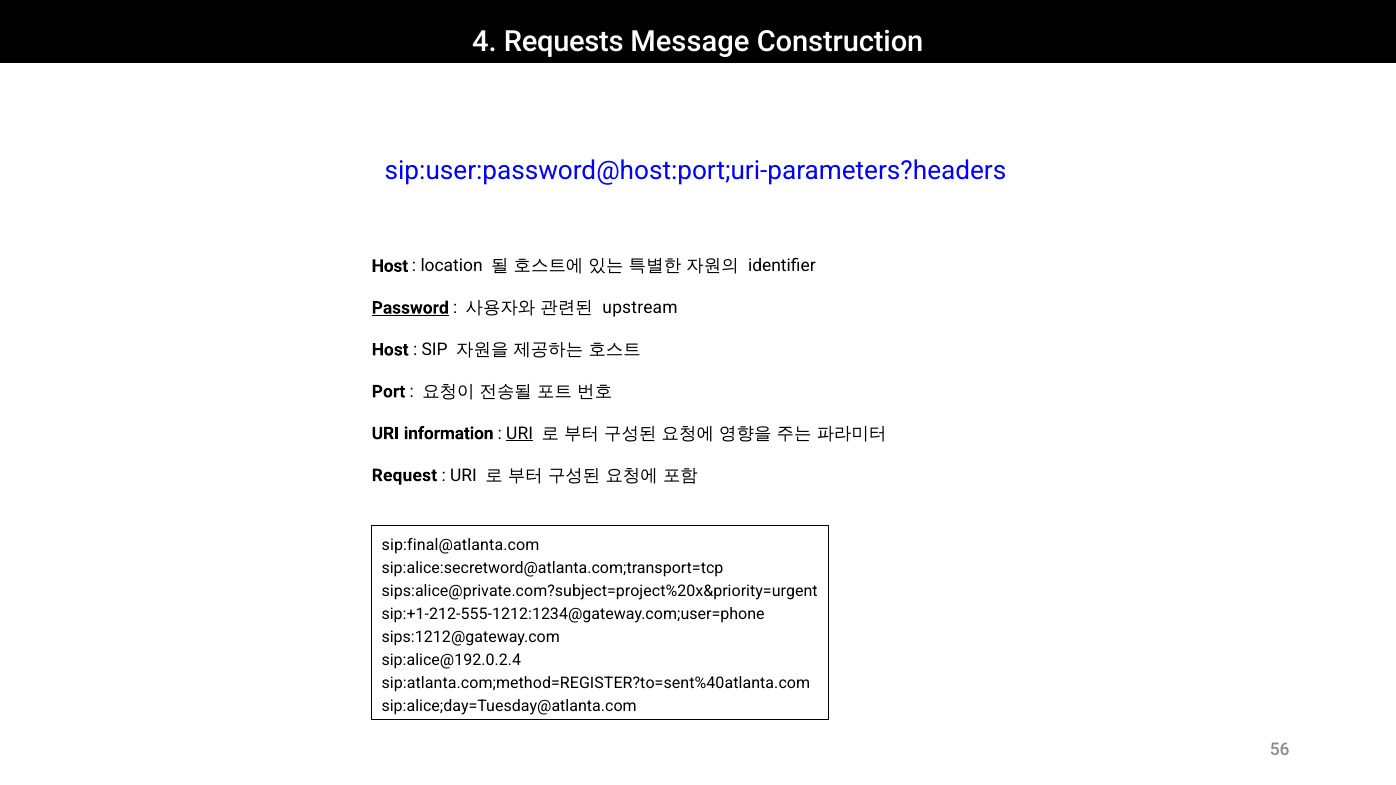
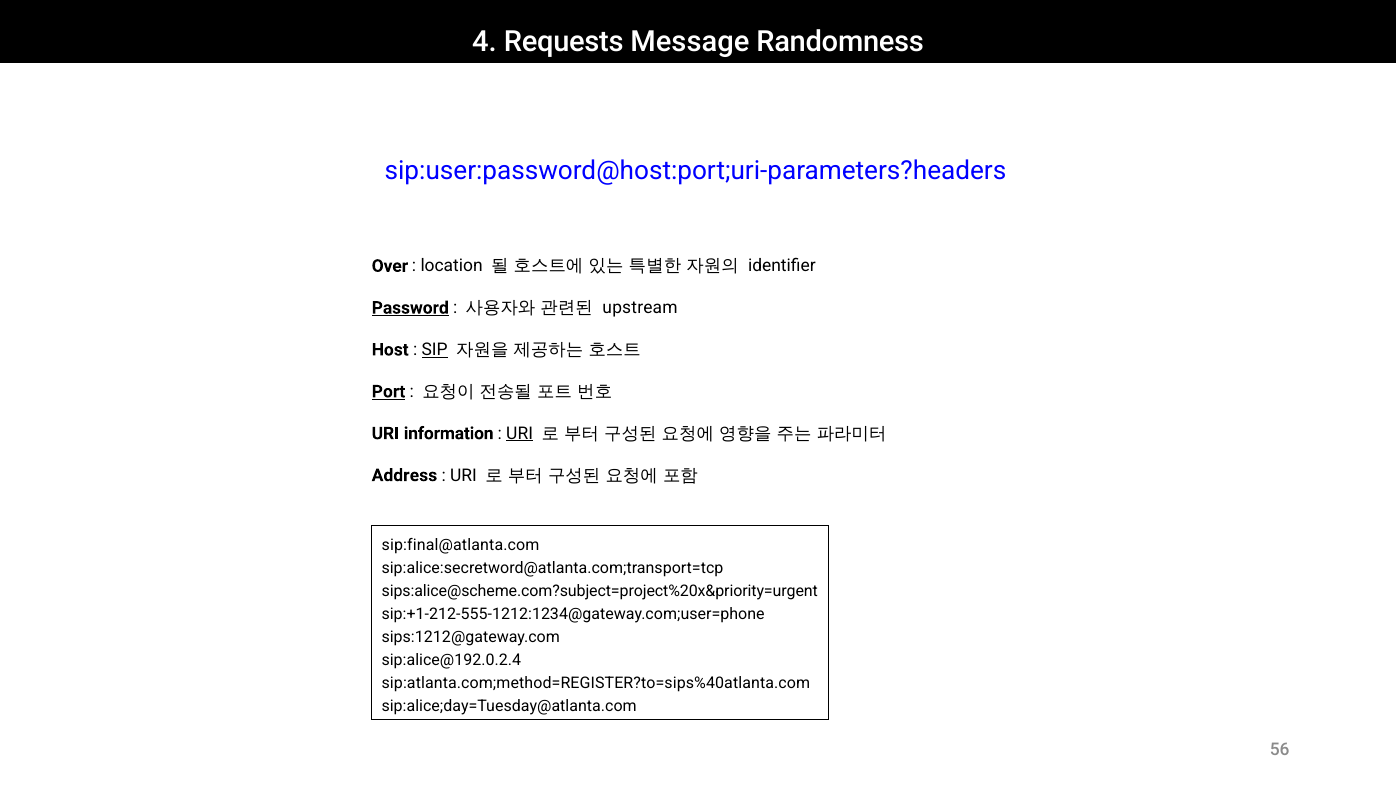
Construction: Construction -> Randomness
Host at (390, 266): Host -> Over
SIP underline: none -> present
Port underline: none -> present
Request: Request -> Address
sips:alice@private.com?subject=project%20x&priority=urgent: sips:alice@private.com?subject=project%20x&priority=urgent -> sips:alice@scheme.com?subject=project%20x&priority=urgent
sip:atlanta.com;method=REGISTER?to=sent%40atlanta.com: sip:atlanta.com;method=REGISTER?to=sent%40atlanta.com -> sip:atlanta.com;method=REGISTER?to=sips%40atlanta.com
